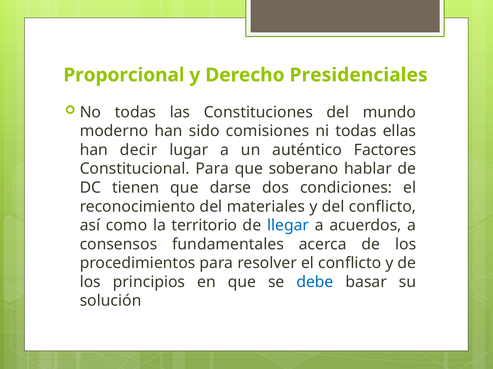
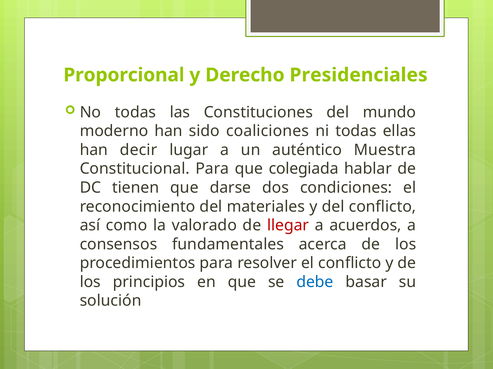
comisiones: comisiones -> coaliciones
Factores: Factores -> Muestra
soberano: soberano -> colegiada
territorio: territorio -> valorado
llegar colour: blue -> red
